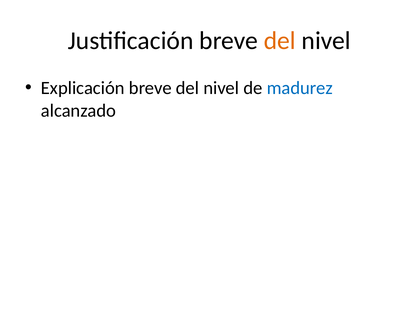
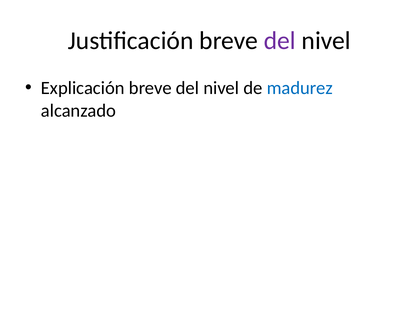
del at (280, 41) colour: orange -> purple
